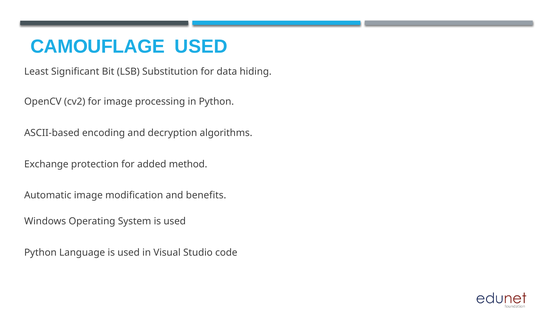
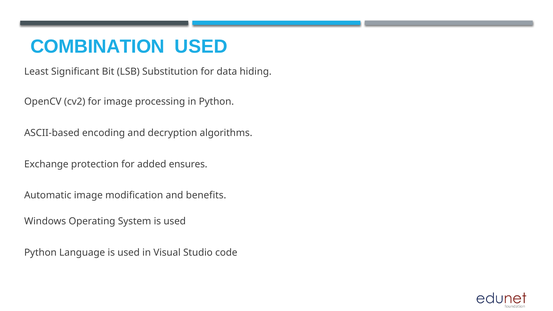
CAMOUFLAGE: CAMOUFLAGE -> COMBINATION
method: method -> ensures
